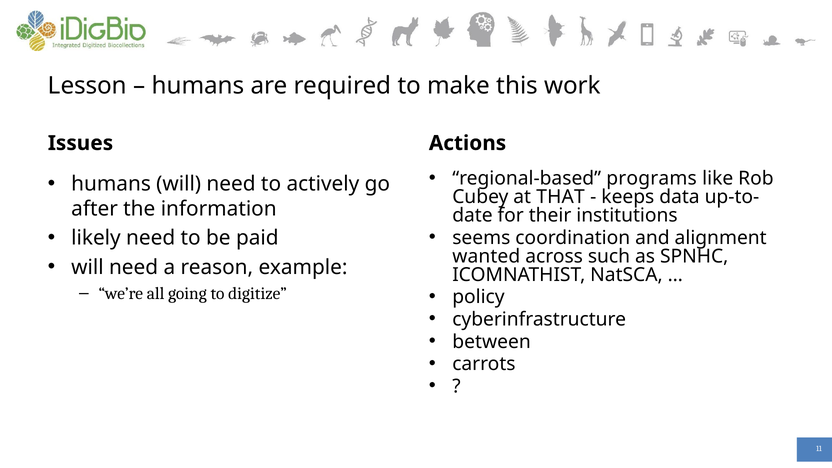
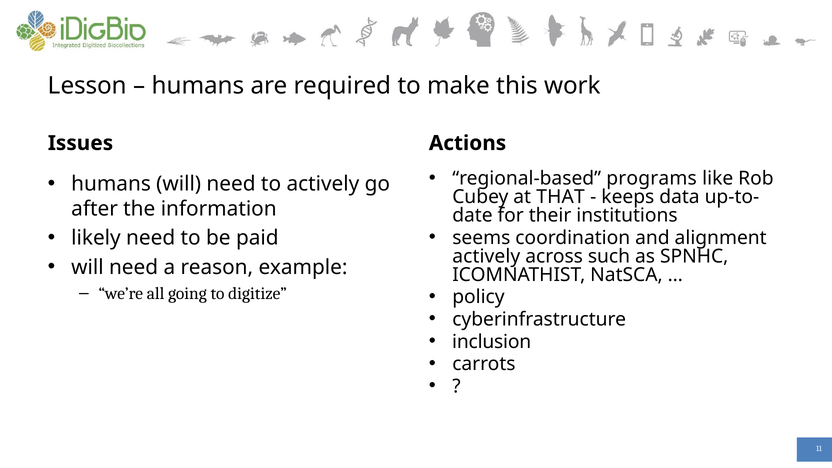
wanted at (486, 256): wanted -> actively
between: between -> inclusion
